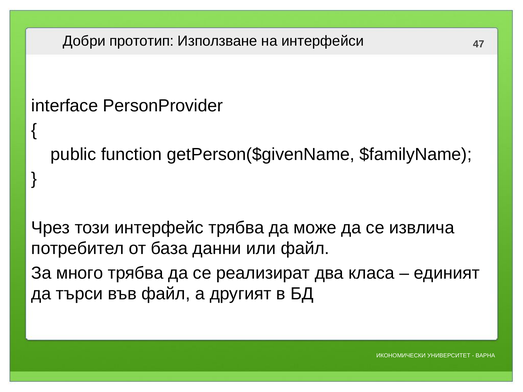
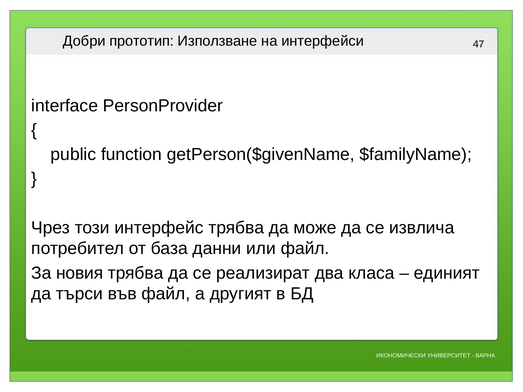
много: много -> новия
